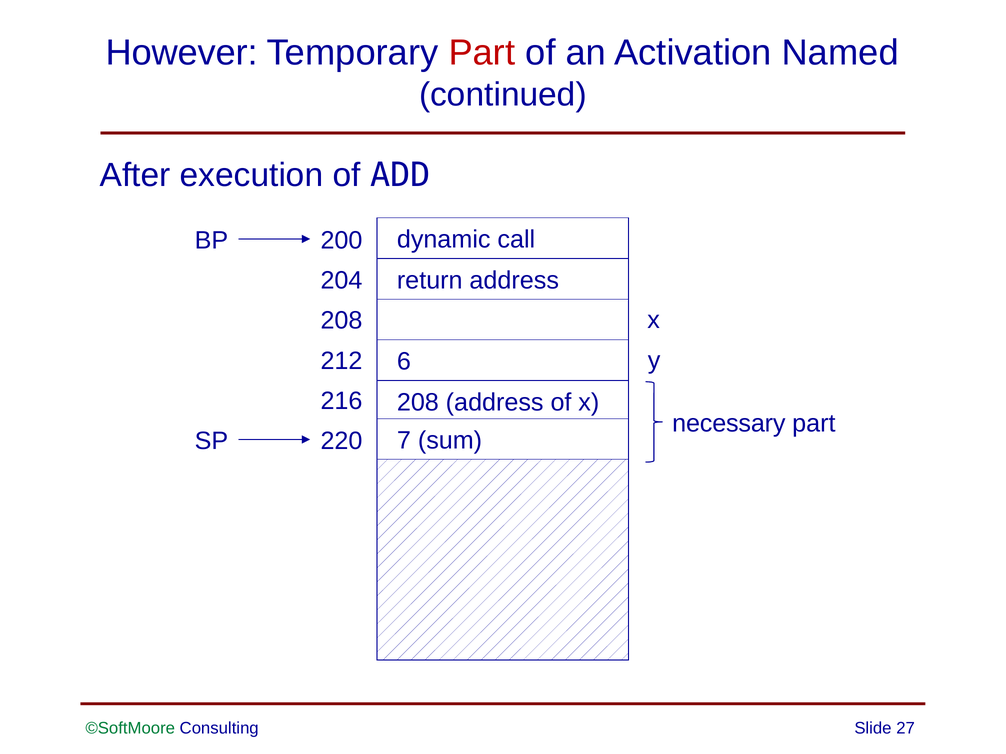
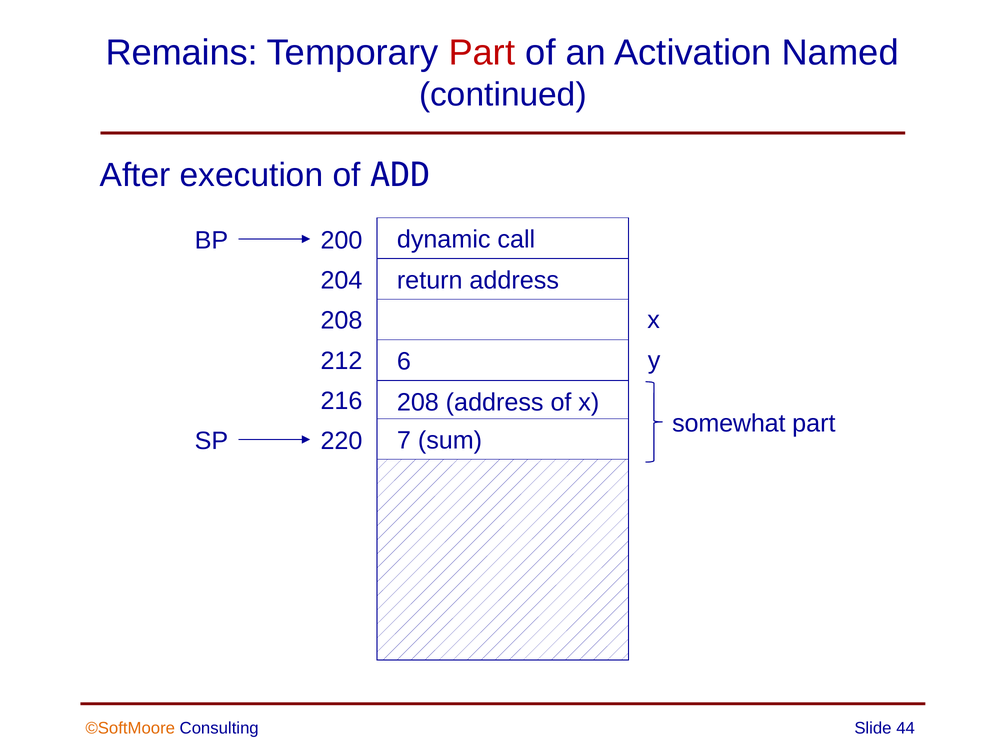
However: However -> Remains
necessary: necessary -> somewhat
©SoftMoore colour: green -> orange
27: 27 -> 44
